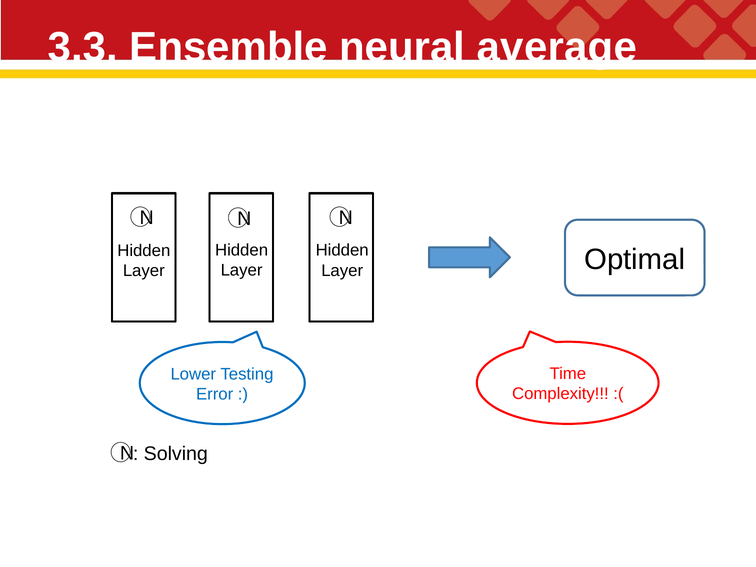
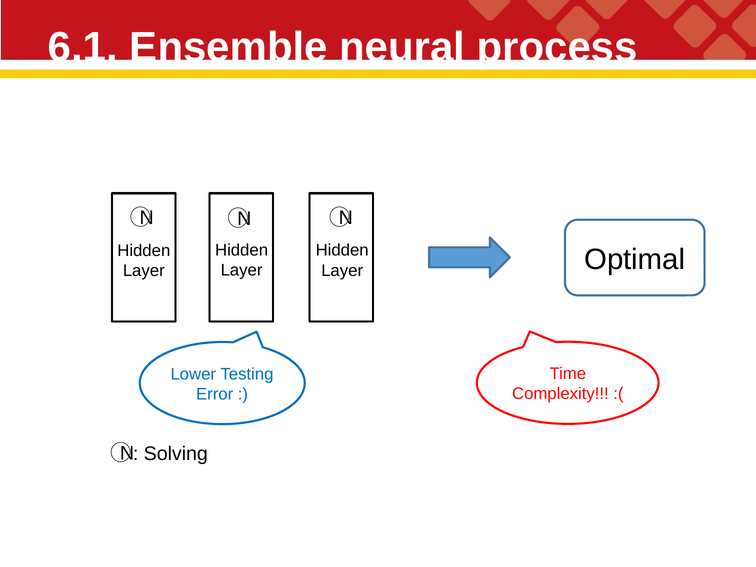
3.3: 3.3 -> 6.1
average: average -> process
